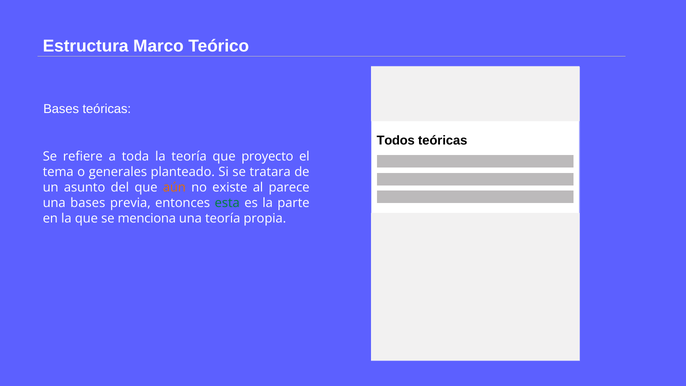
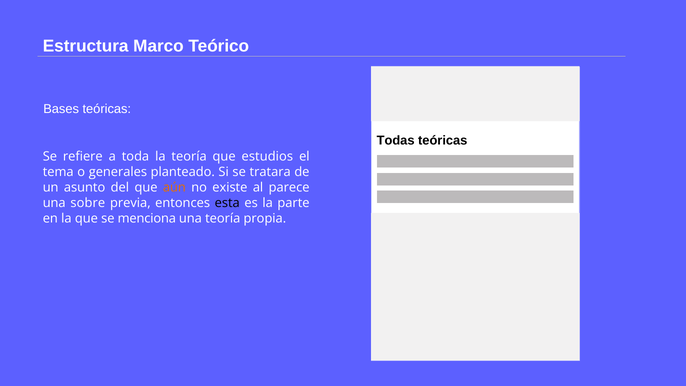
Todos: Todos -> Todas
proyecto: proyecto -> estudios
una bases: bases -> sobre
esta colour: green -> black
